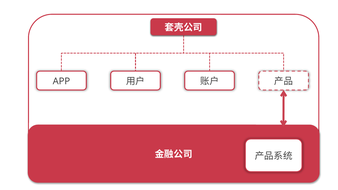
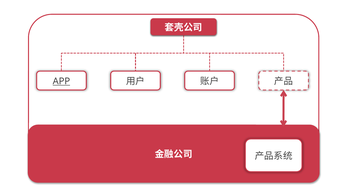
APP underline: none -> present
